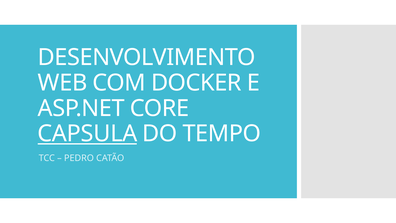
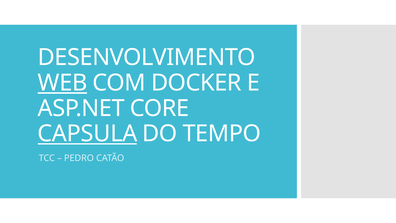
WEB underline: none -> present
